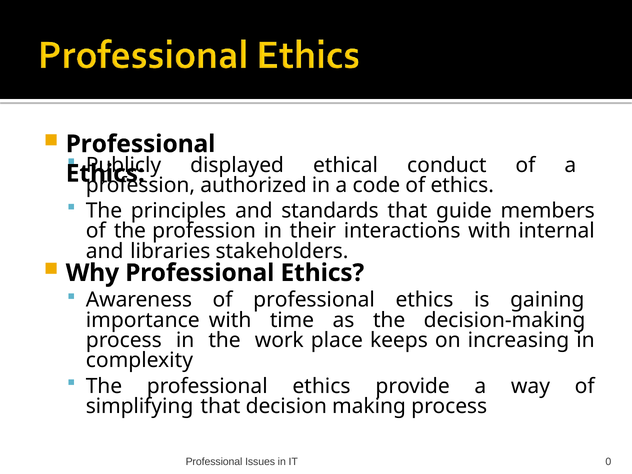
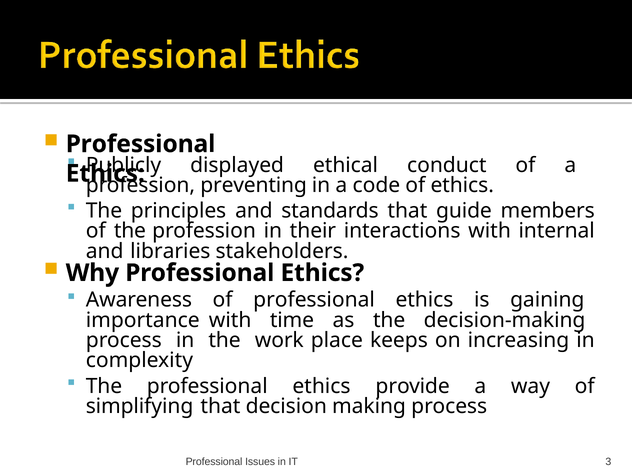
authorized: authorized -> preventing
0: 0 -> 3
